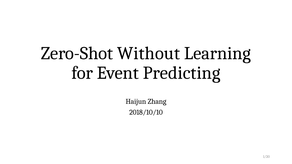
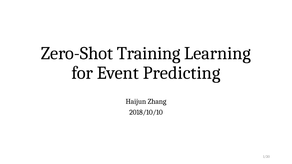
Without: Without -> Training
